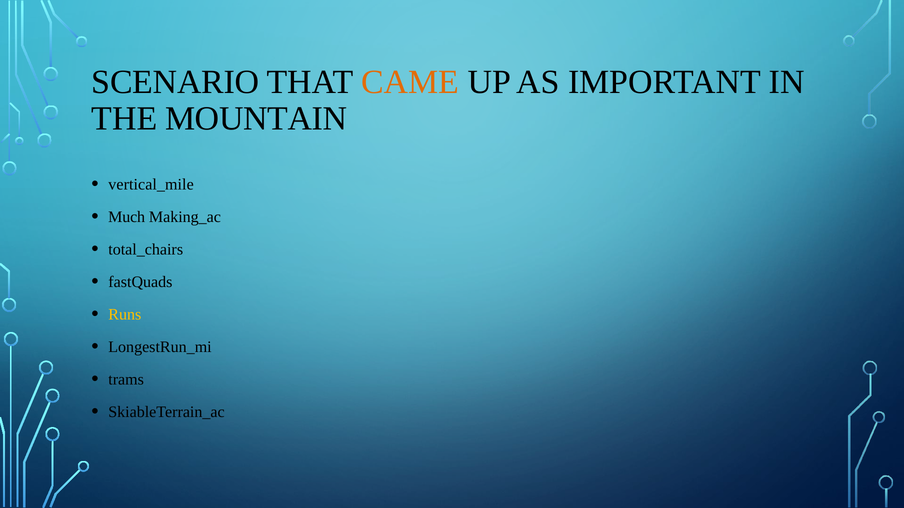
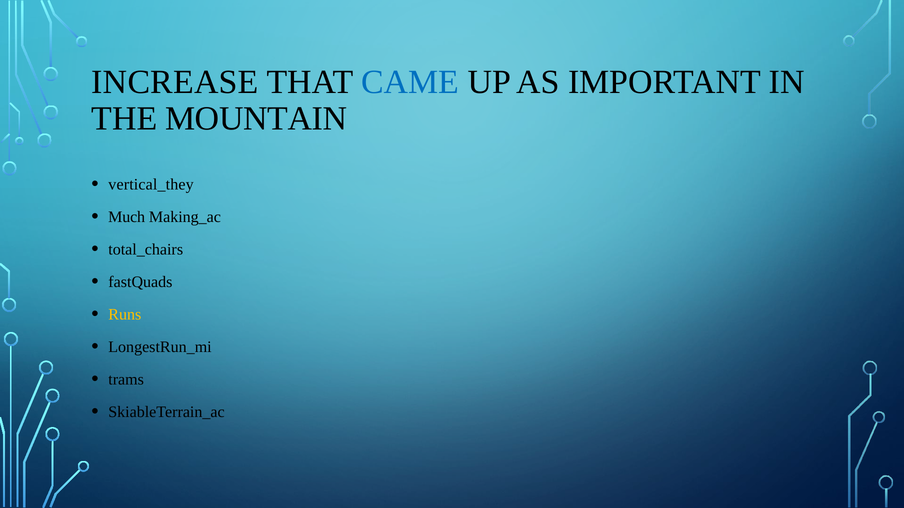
SCENARIO: SCENARIO -> INCREASE
CAME colour: orange -> blue
vertical_mile: vertical_mile -> vertical_they
